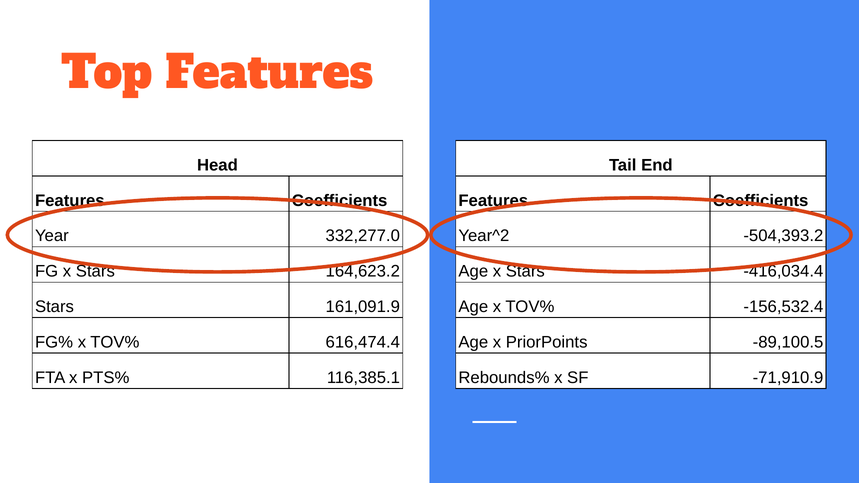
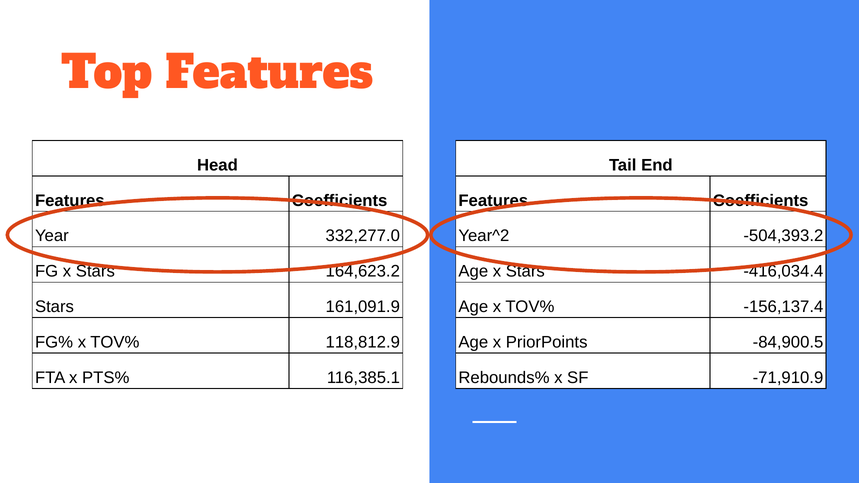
-156,532.4: -156,532.4 -> -156,137.4
616,474.4: 616,474.4 -> 118,812.9
-89,100.5: -89,100.5 -> -84,900.5
